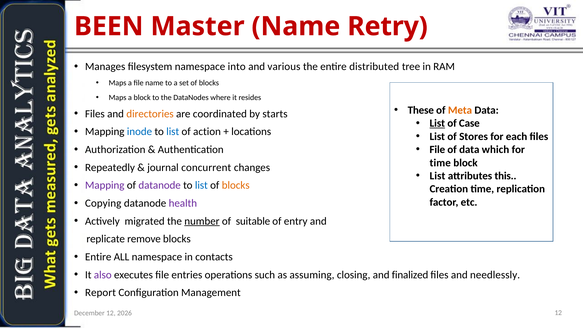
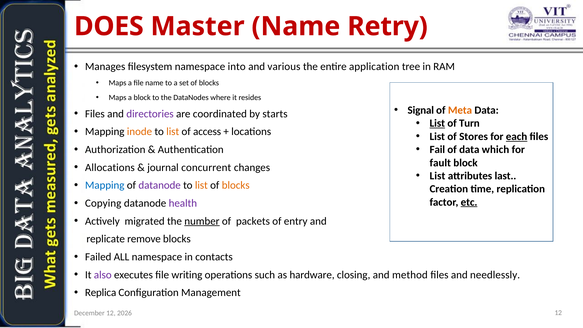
BEEN: BEEN -> DOES
distributed: distributed -> application
These: These -> Signal
directories colour: orange -> purple
Case: Case -> Turn
inode colour: blue -> orange
list at (173, 132) colour: blue -> orange
action: action -> access
each underline: none -> present
File at (437, 150): File -> Fail
time at (440, 163): time -> fault
Repeatedly: Repeatedly -> Allocations
this: this -> last
Mapping at (105, 185) colour: purple -> blue
list at (201, 185) colour: blue -> orange
etc underline: none -> present
suitable: suitable -> packets
Entire at (98, 257): Entire -> Failed
entries: entries -> writing
assuming: assuming -> hardware
finalized: finalized -> method
Report: Report -> Replica
